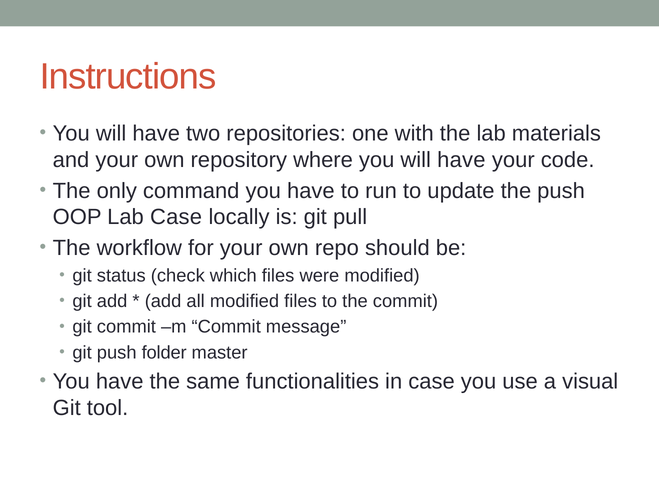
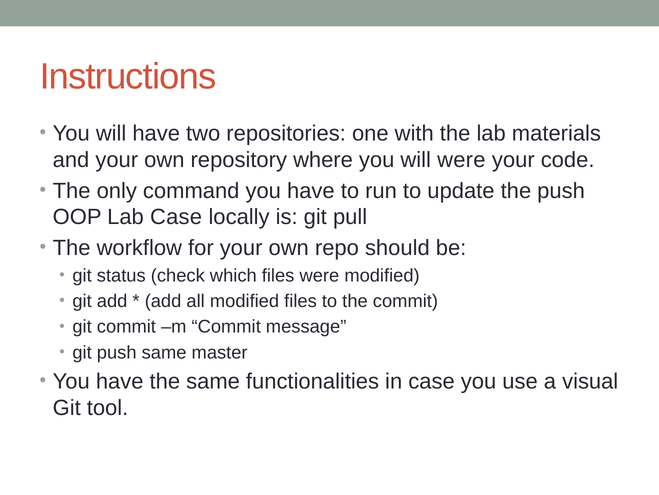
where you will have: have -> were
push folder: folder -> same
